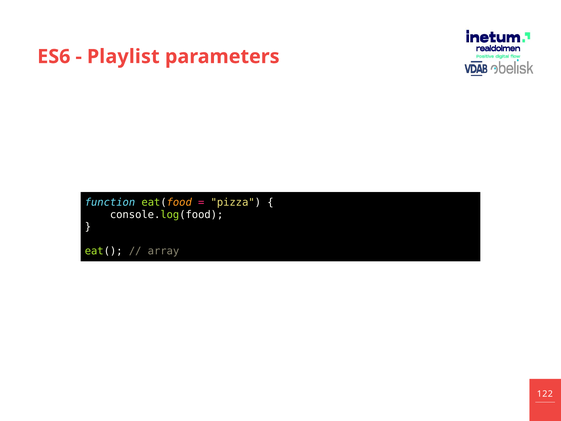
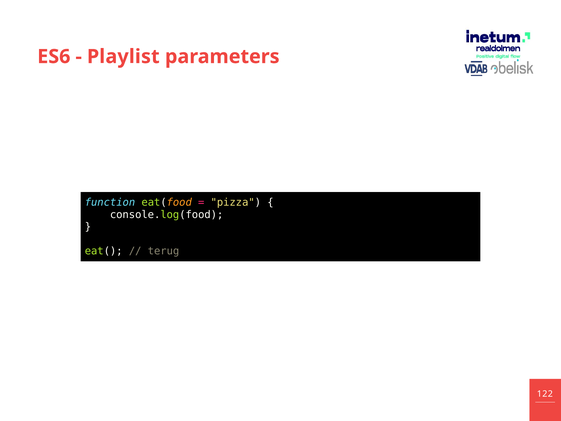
array: array -> terug
